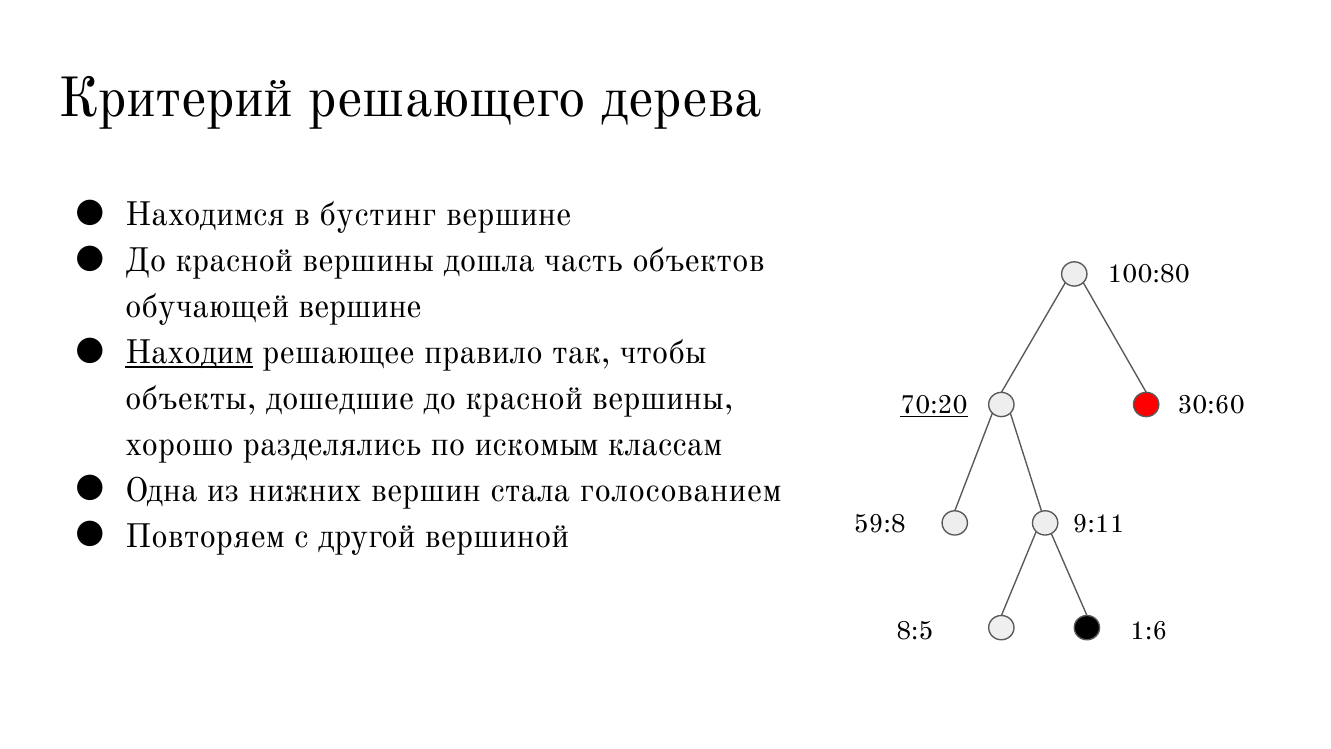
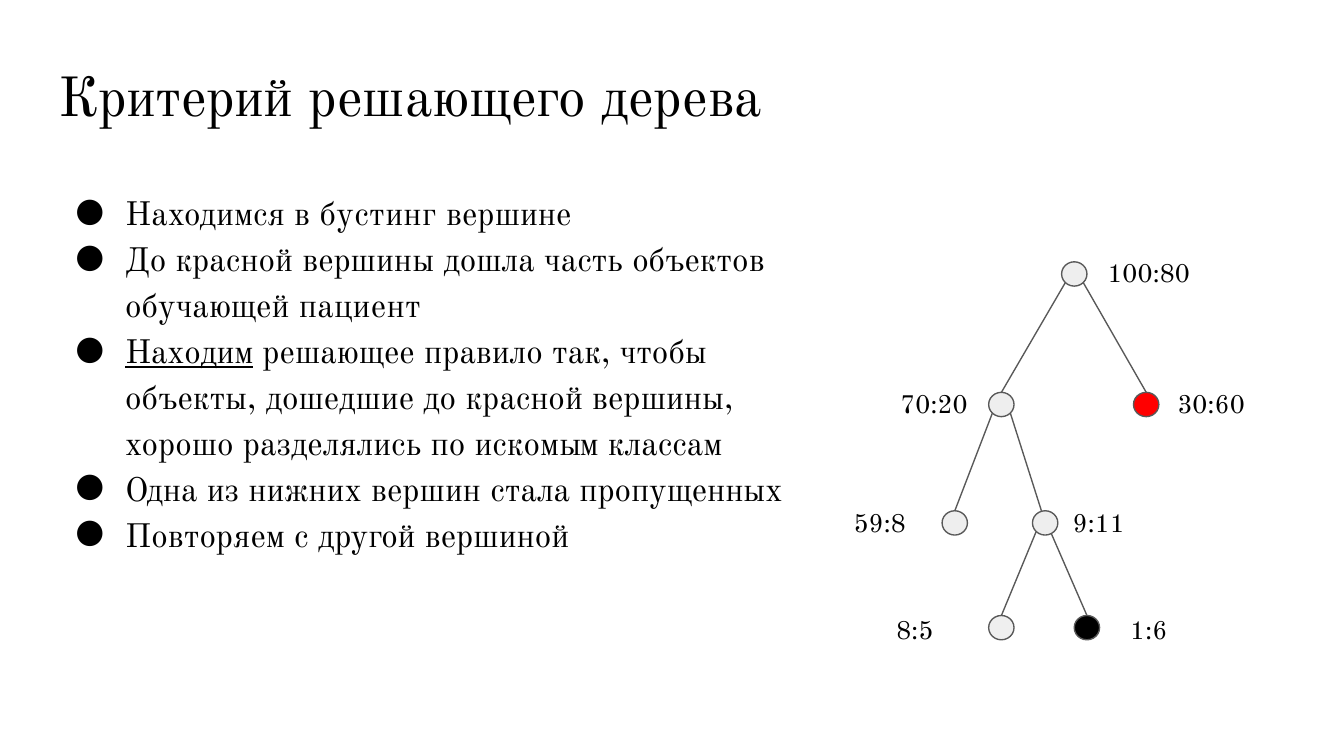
обучающей вершине: вершине -> пациент
70:20 underline: present -> none
голосованием: голосованием -> пропущенных
